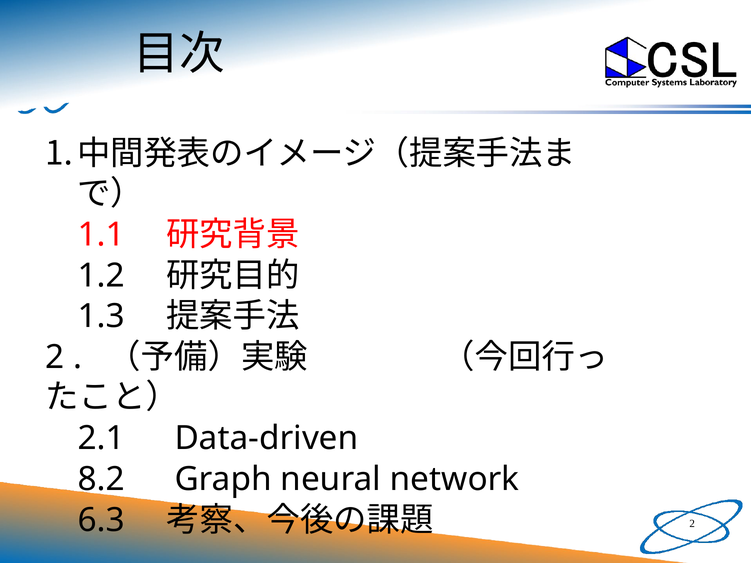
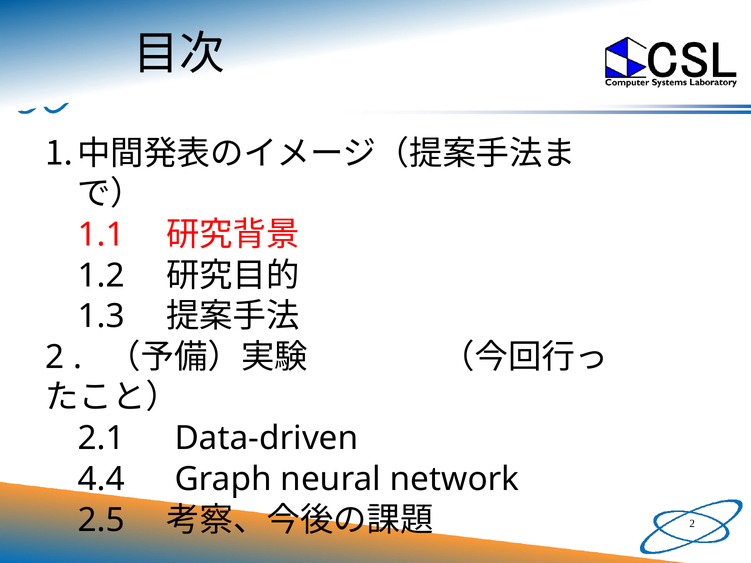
8.2: 8.2 -> 4.4
6.3: 6.3 -> 2.5
